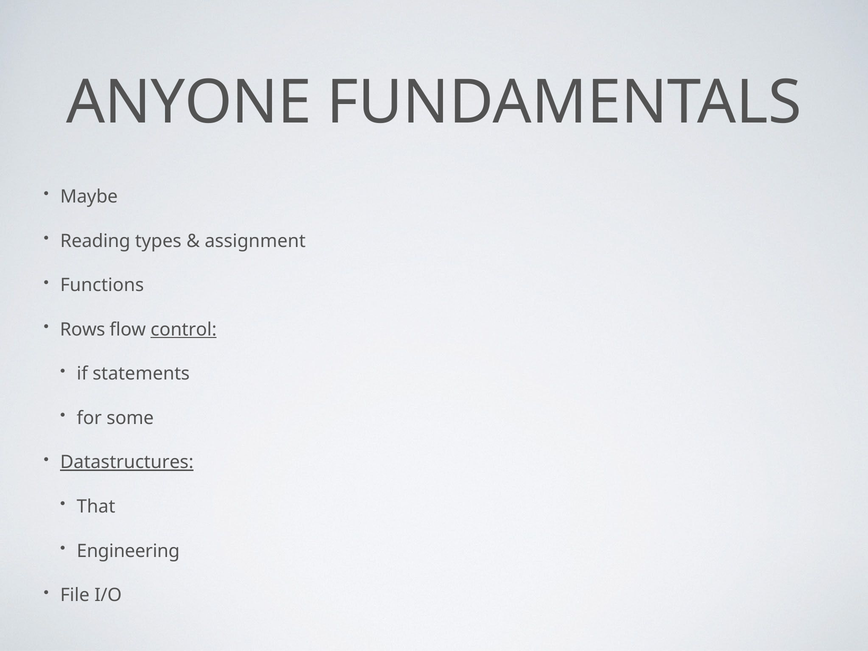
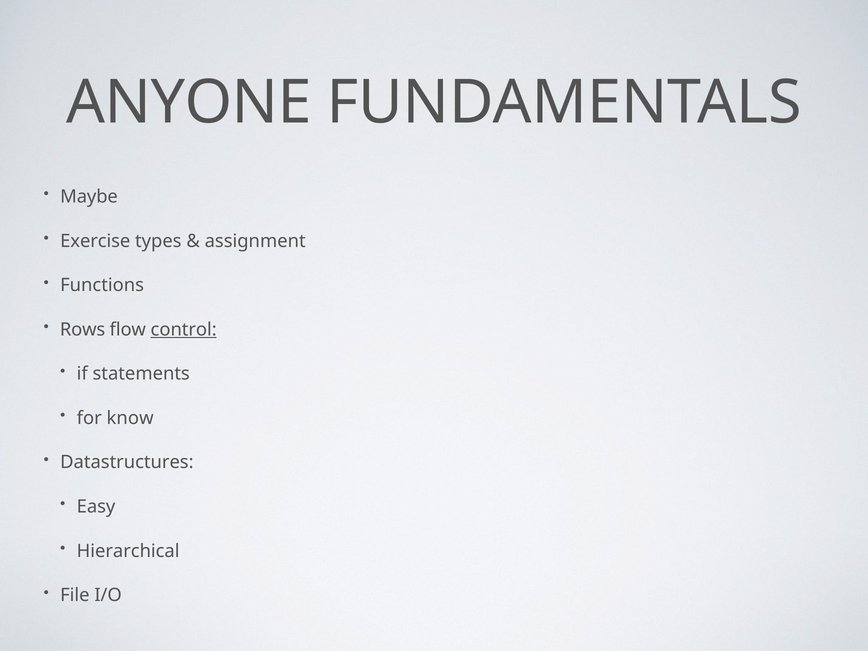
Reading: Reading -> Exercise
some: some -> know
Datastructures underline: present -> none
That: That -> Easy
Engineering: Engineering -> Hierarchical
